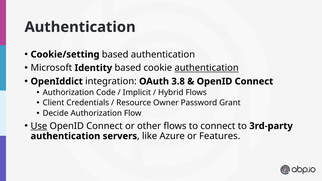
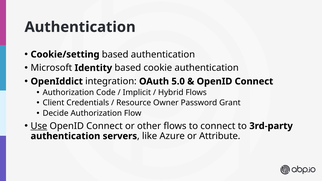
authentication at (207, 68) underline: present -> none
3.8: 3.8 -> 5.0
Features: Features -> Attribute
